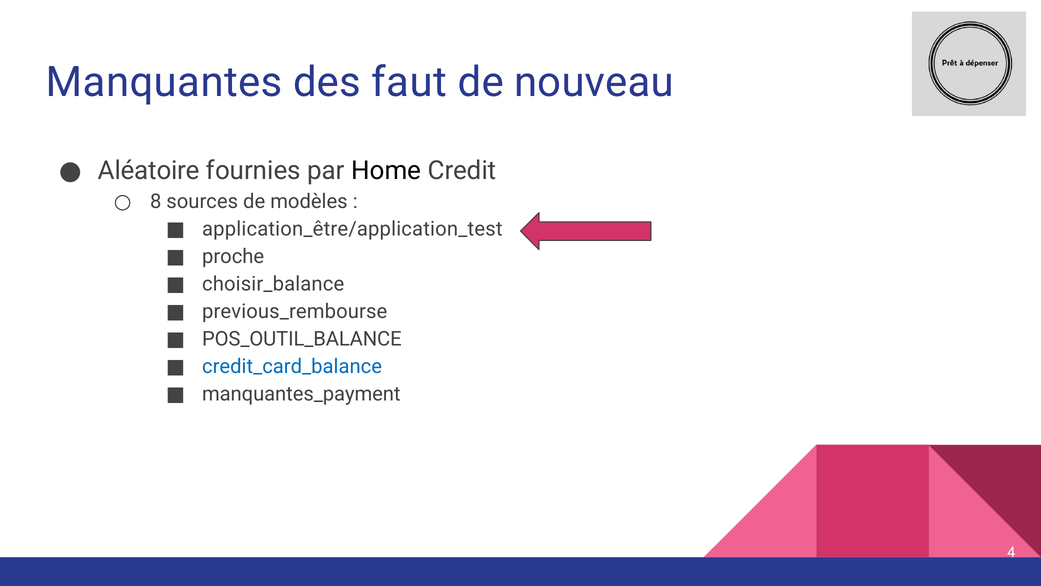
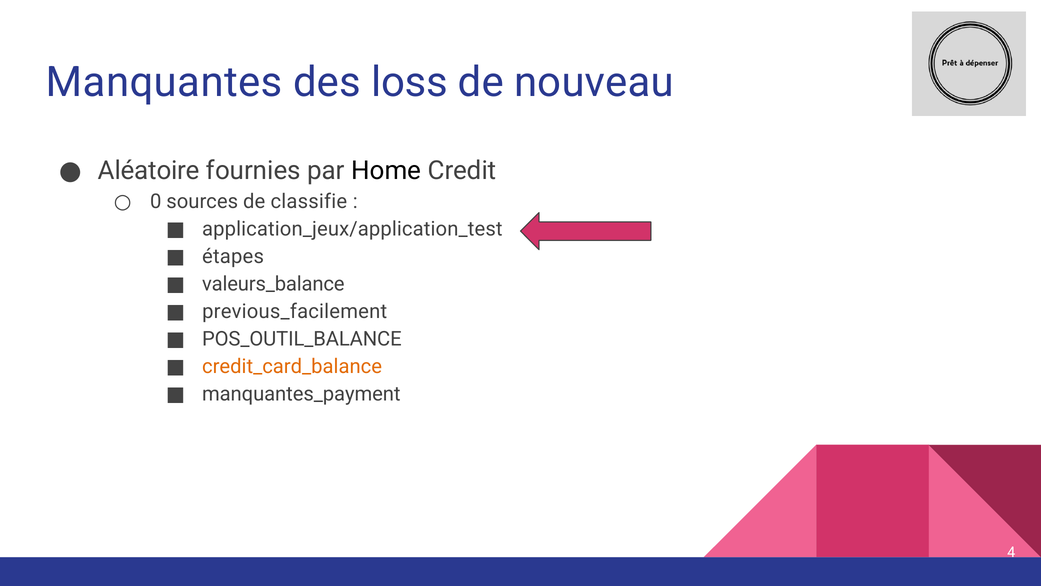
faut: faut -> loss
8: 8 -> 0
modèles: modèles -> classifie
application_être/application_test: application_être/application_test -> application_jeux/application_test
proche: proche -> étapes
choisir_balance: choisir_balance -> valeurs_balance
previous_rembourse: previous_rembourse -> previous_facilement
credit_card_balance colour: blue -> orange
